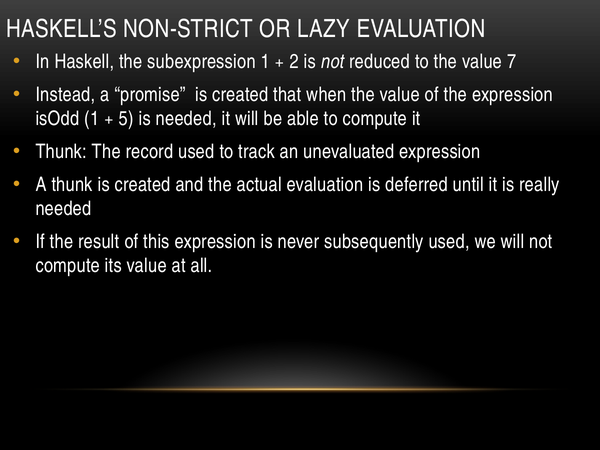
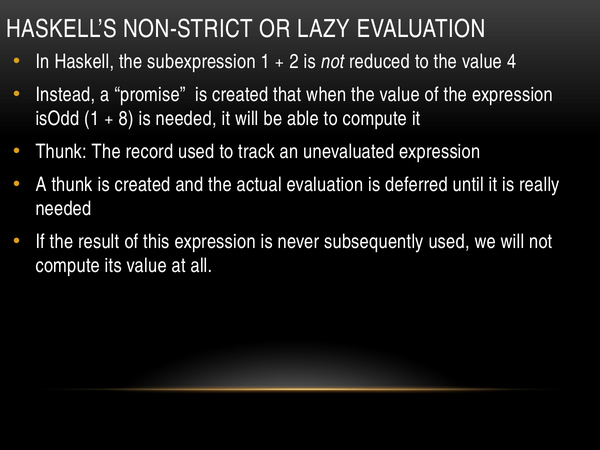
7: 7 -> 4
5: 5 -> 8
